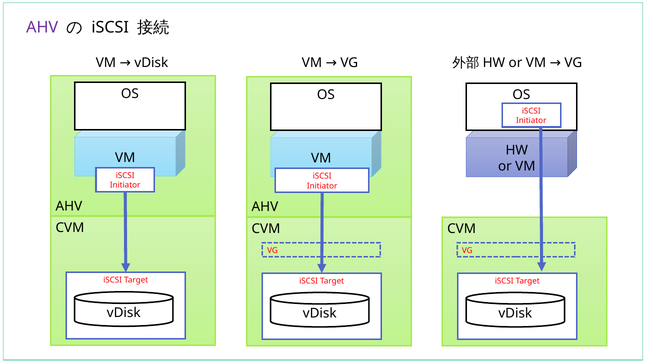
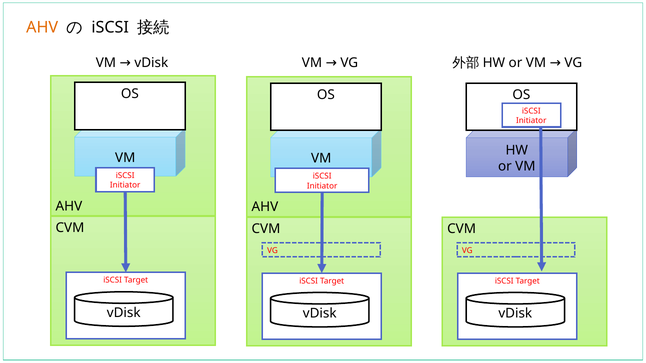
AHV at (42, 28) colour: purple -> orange
